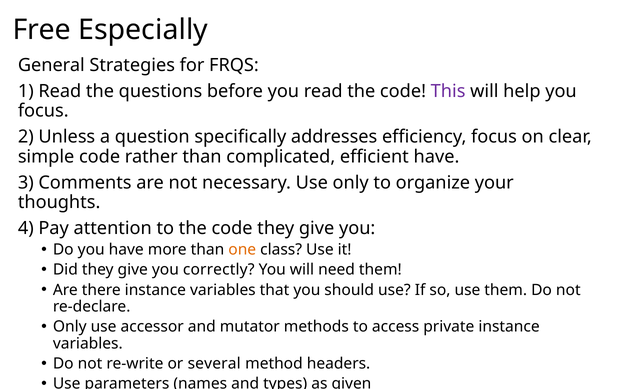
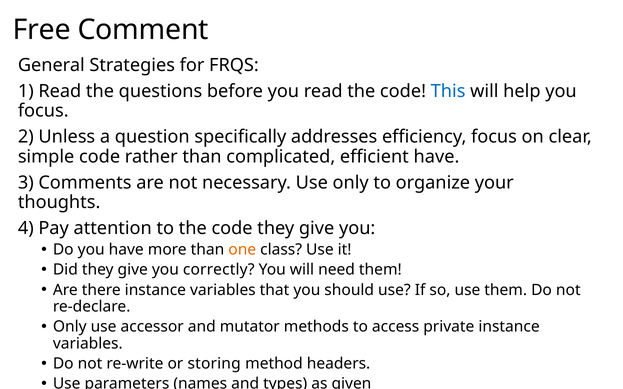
Especially: Especially -> Comment
This colour: purple -> blue
several: several -> storing
